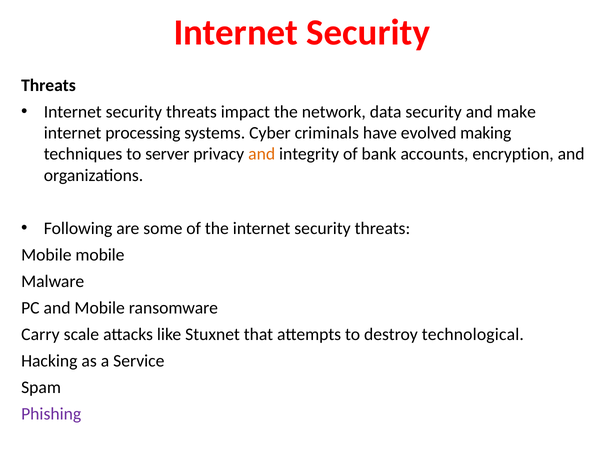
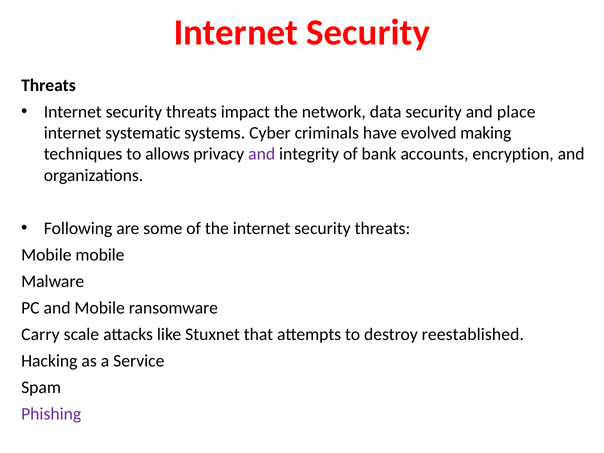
make: make -> place
processing: processing -> systematic
server: server -> allows
and at (262, 154) colour: orange -> purple
technological: technological -> reestablished
